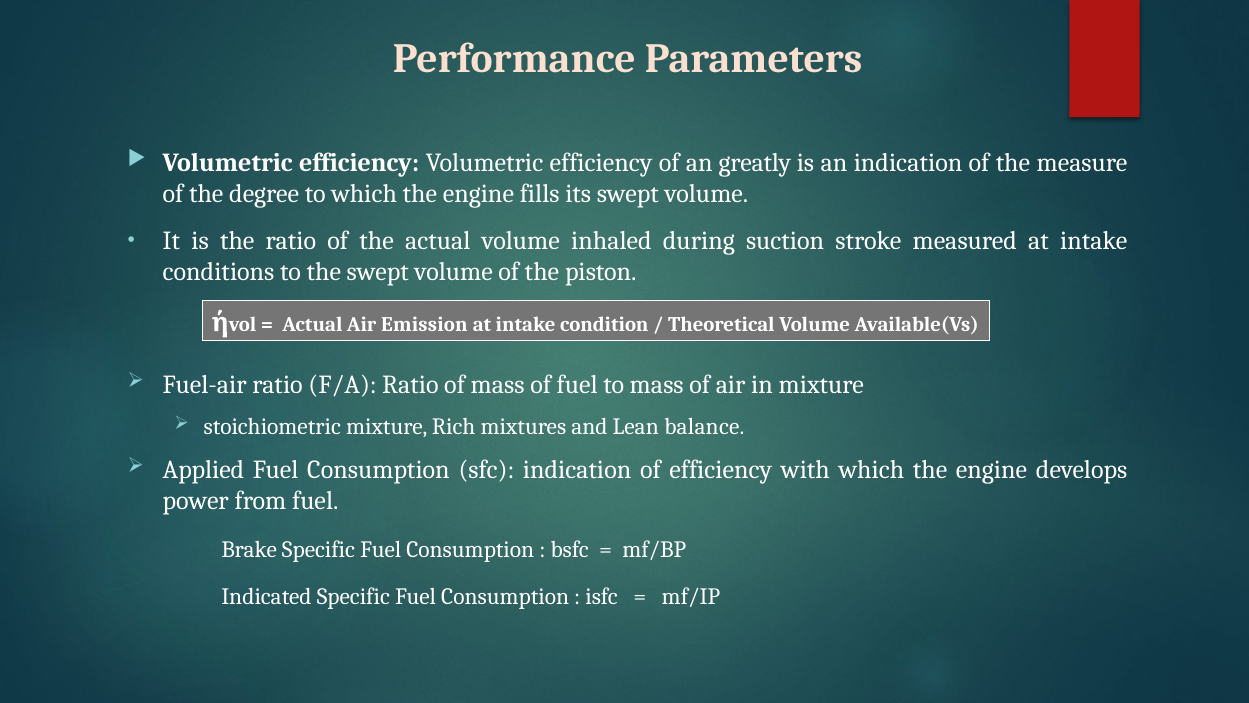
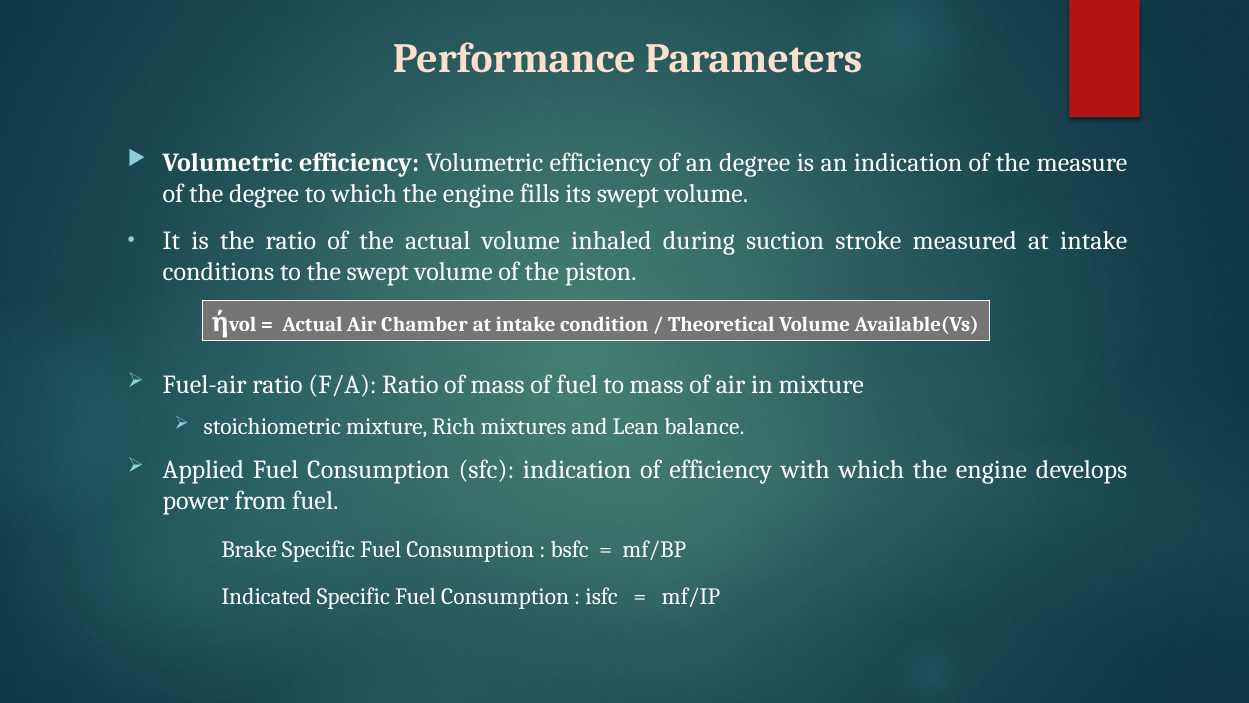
an greatly: greatly -> degree
Emission: Emission -> Chamber
